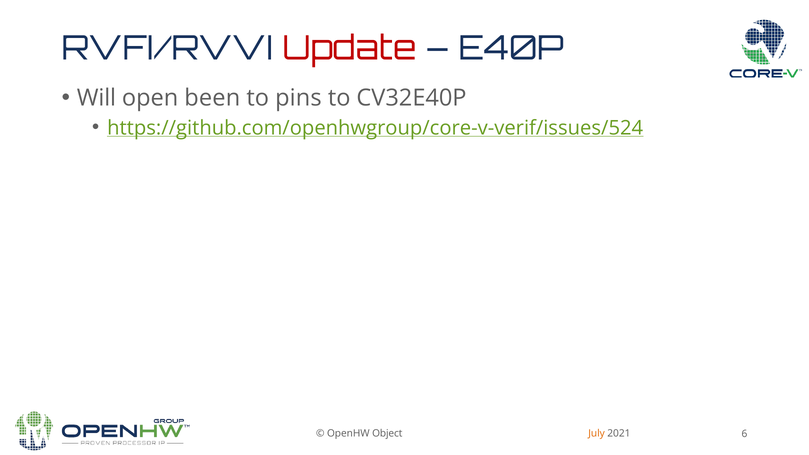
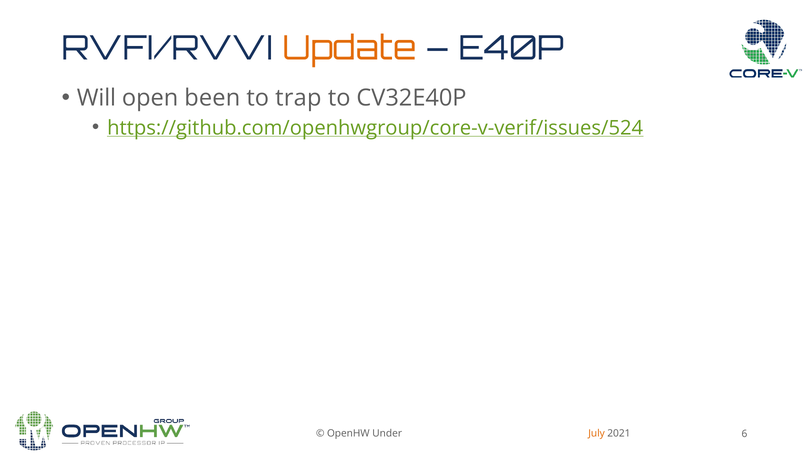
Update colour: red -> orange
pins: pins -> trap
Object: Object -> Under
